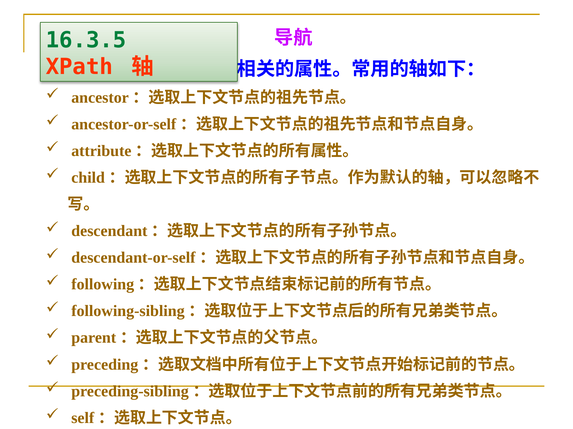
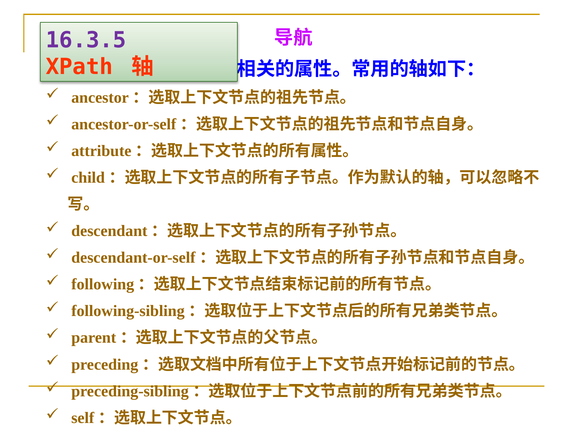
16.3.5 colour: green -> purple
